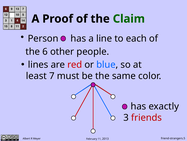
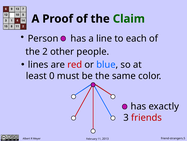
6: 6 -> 2
7: 7 -> 0
